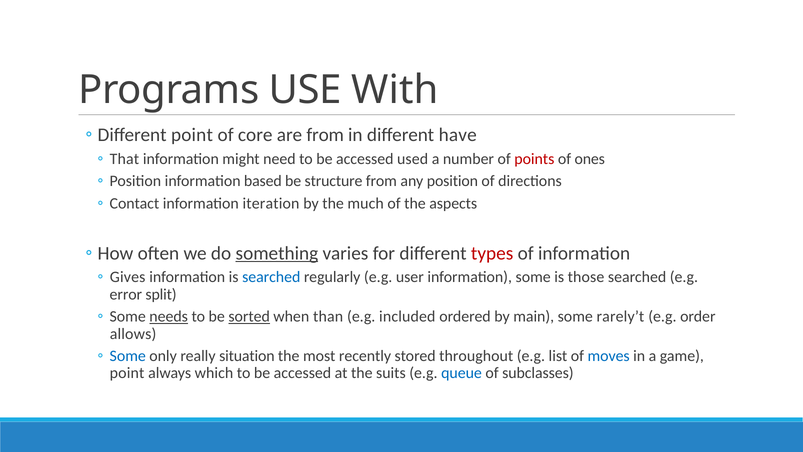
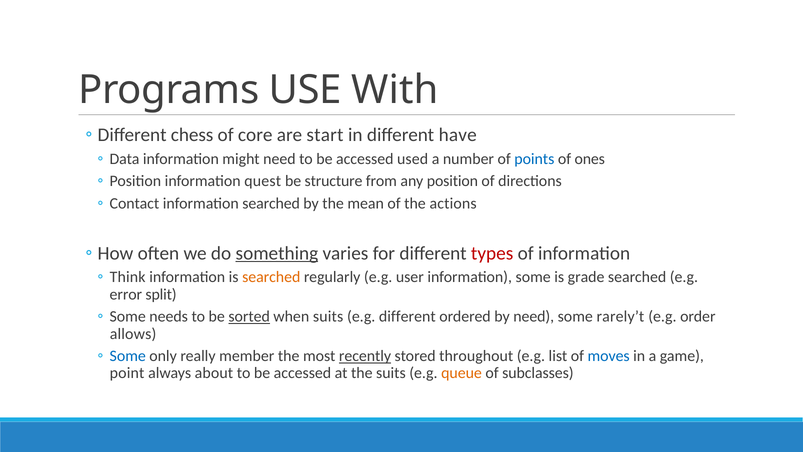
Different point: point -> chess
are from: from -> start
That: That -> Data
points colour: red -> blue
based: based -> quest
information iteration: iteration -> searched
much: much -> mean
aspects: aspects -> actions
Gives: Gives -> Think
searched at (271, 277) colour: blue -> orange
those: those -> grade
needs underline: present -> none
when than: than -> suits
e.g included: included -> different
by main: main -> need
situation: situation -> member
recently underline: none -> present
which: which -> about
queue colour: blue -> orange
